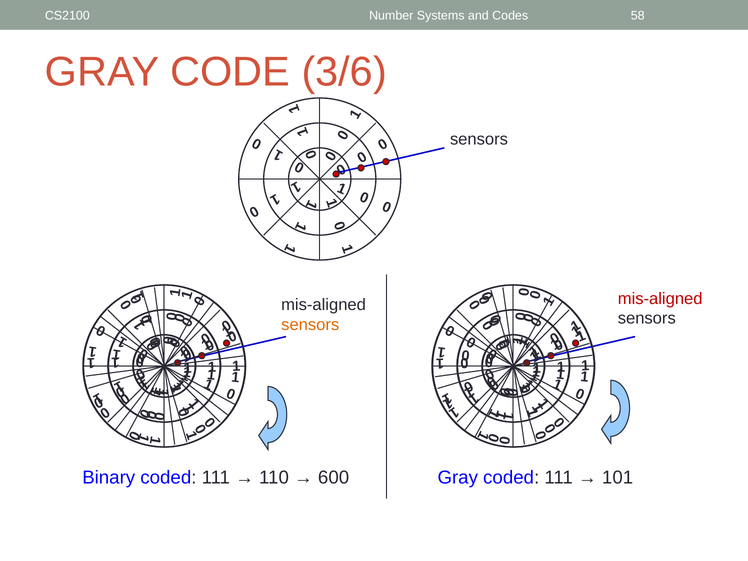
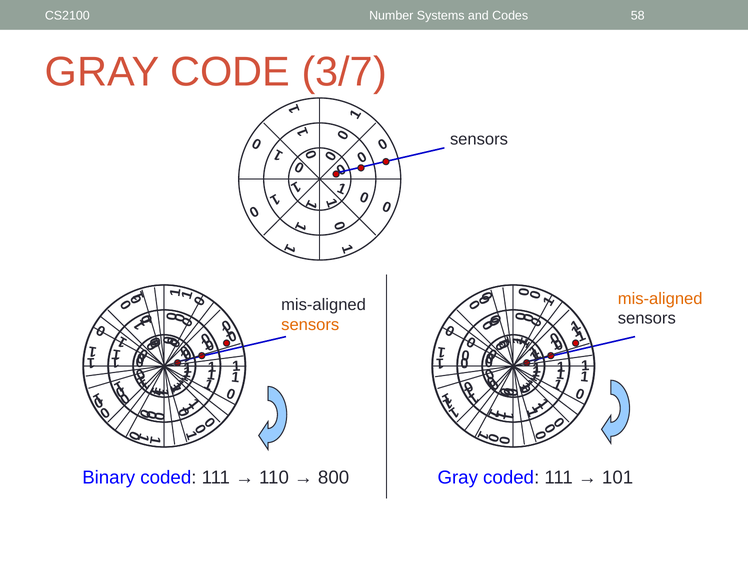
3/6: 3/6 -> 3/7
mis-aligned at (660, 299) colour: red -> orange
600: 600 -> 800
